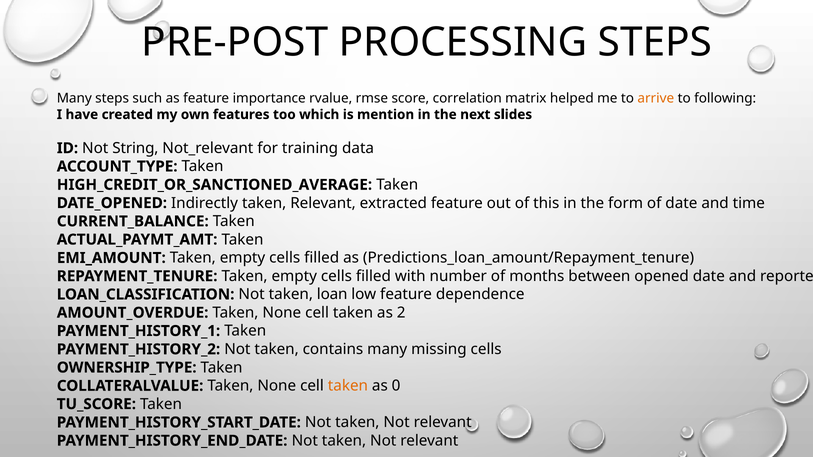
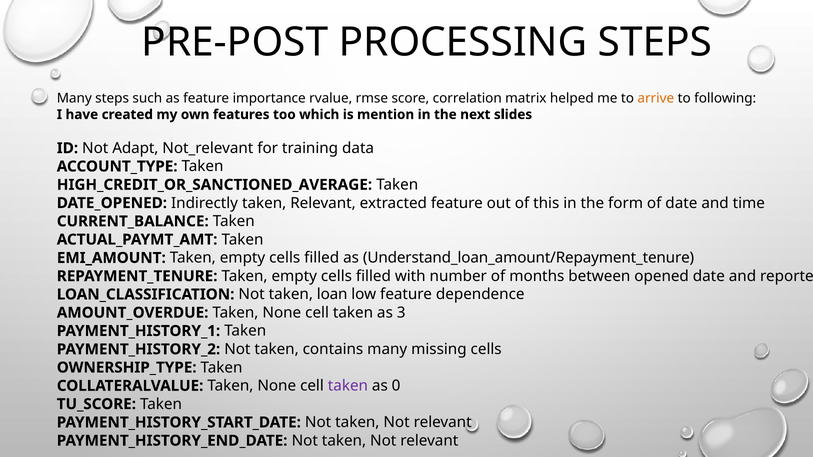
String: String -> Adapt
Predictions_loan_amount/Repayment_tenure: Predictions_loan_amount/Repayment_tenure -> Understand_loan_amount/Repayment_tenure
2: 2 -> 3
taken at (348, 386) colour: orange -> purple
